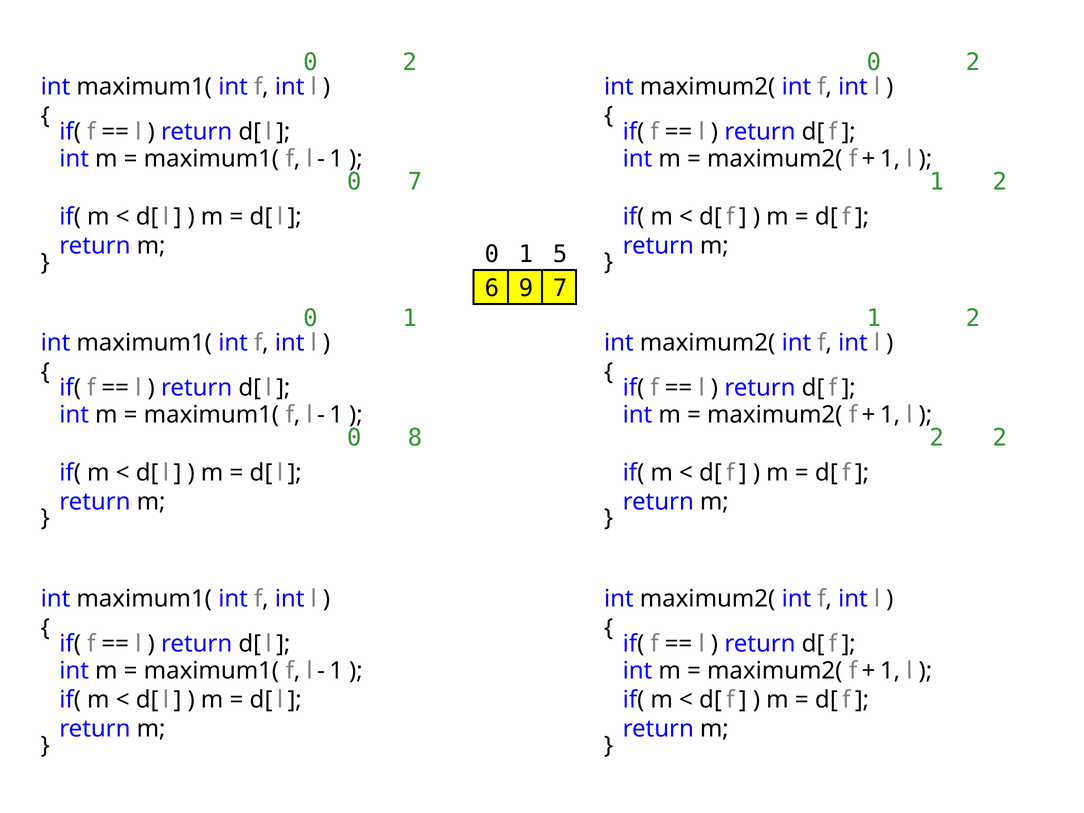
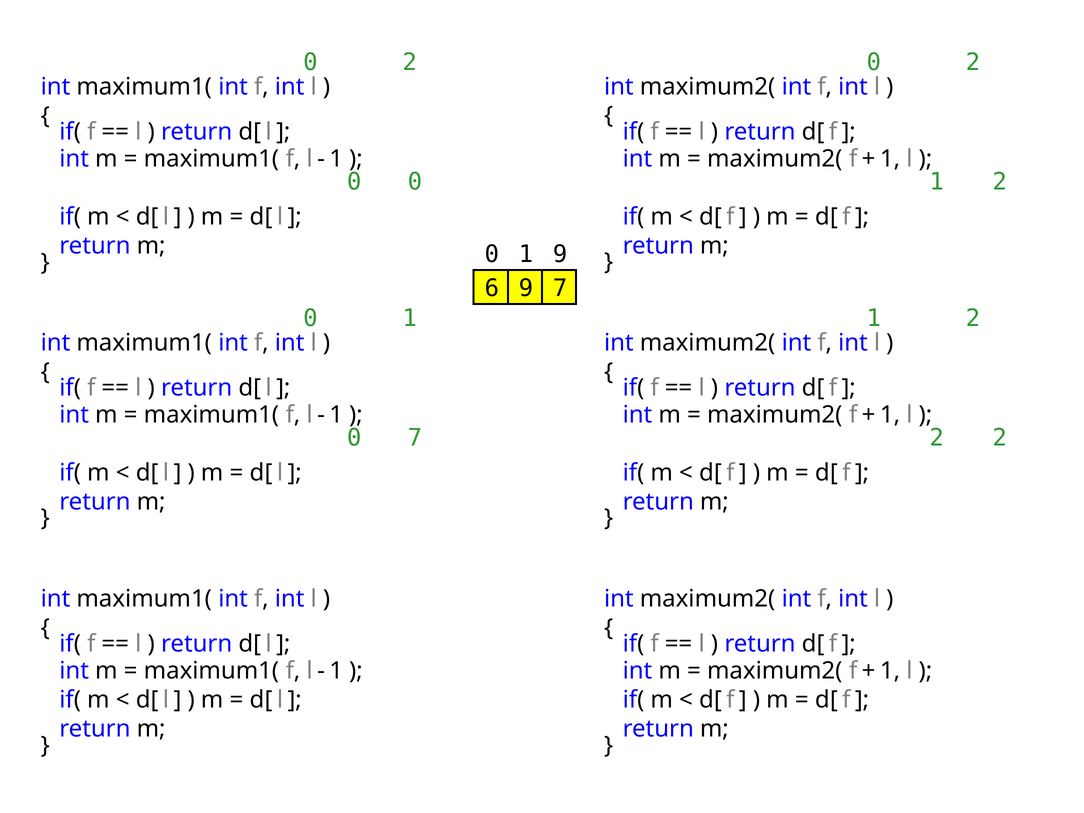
7 at (415, 182): 7 -> 0
1 5: 5 -> 9
0 8: 8 -> 7
